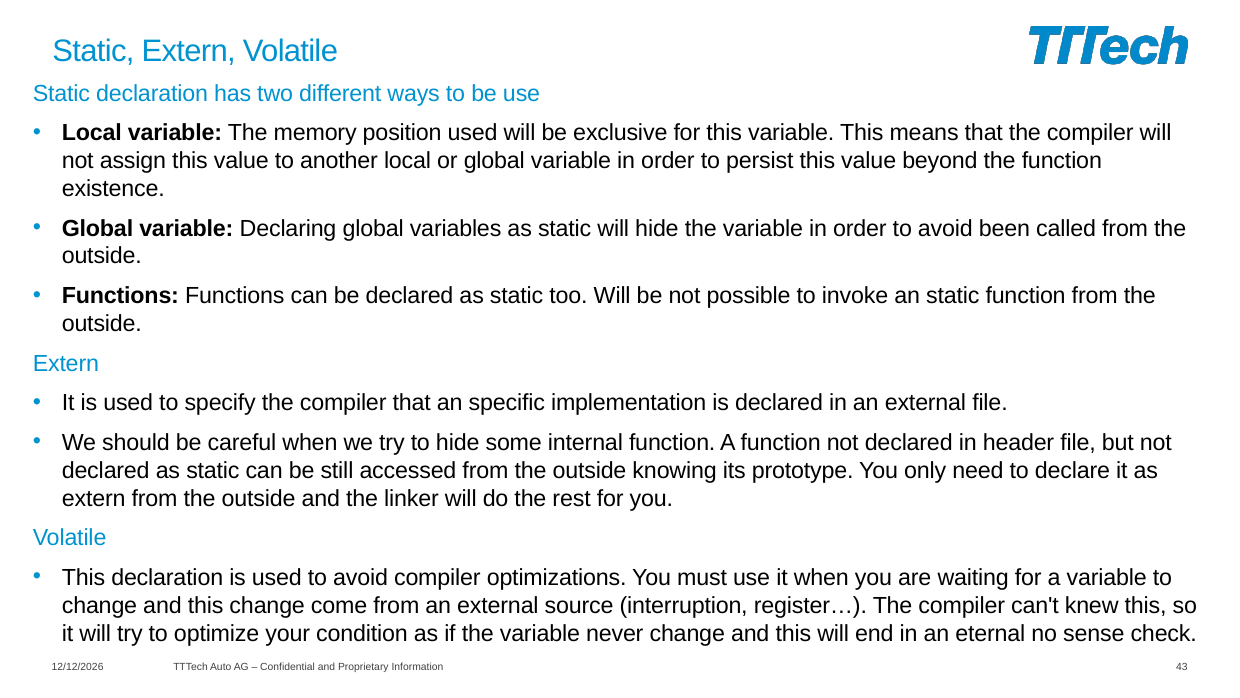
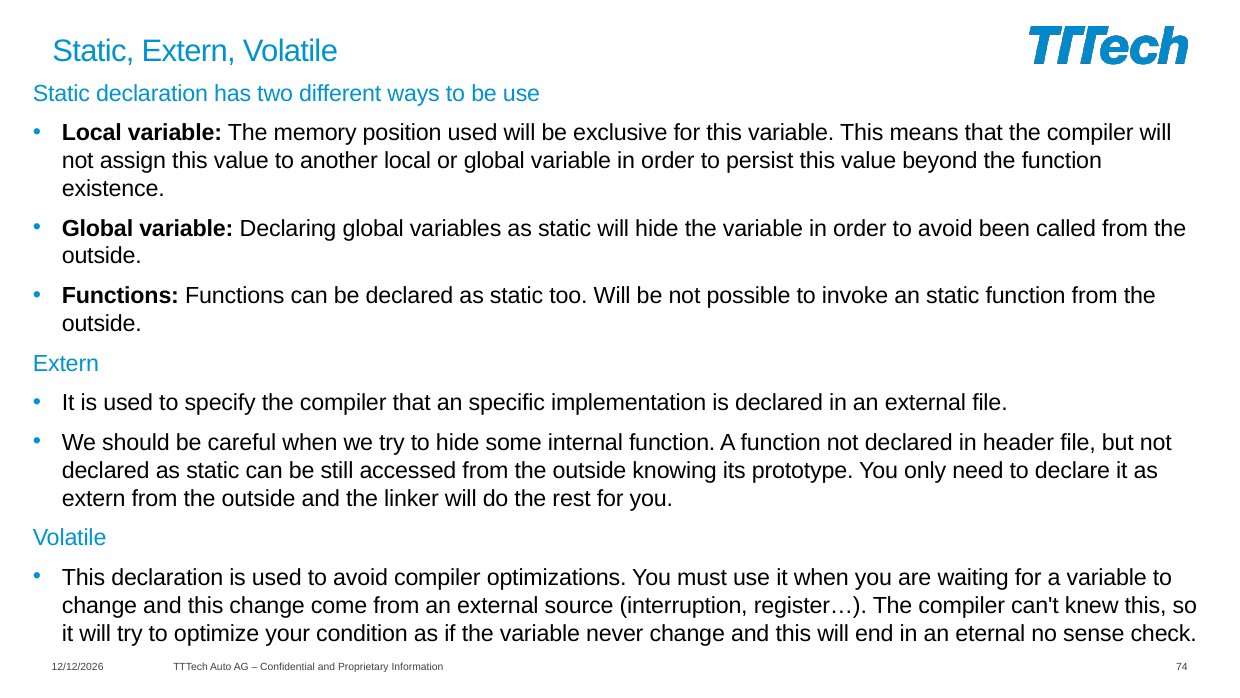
43: 43 -> 74
